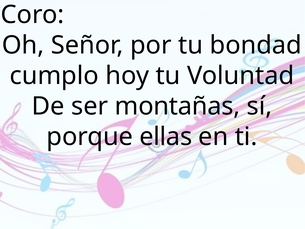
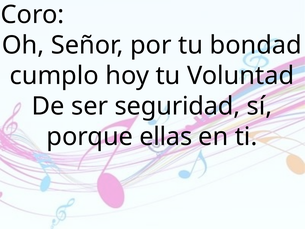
montañas: montañas -> seguridad
